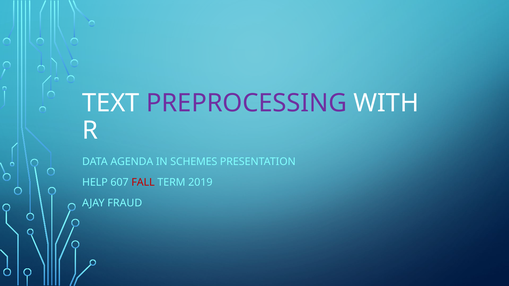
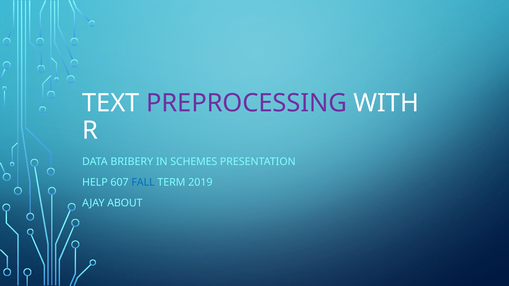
AGENDA: AGENDA -> BRIBERY
FALL colour: red -> blue
FRAUD: FRAUD -> ABOUT
